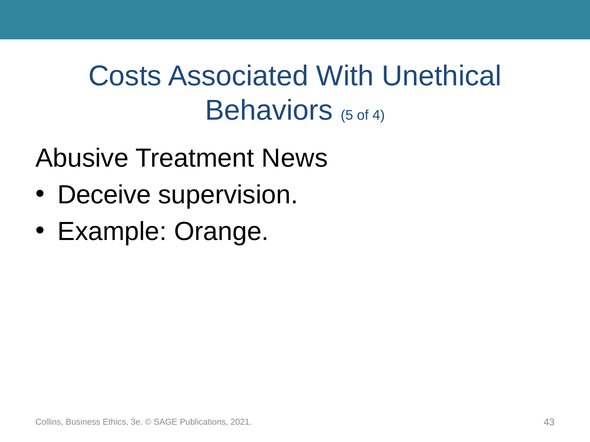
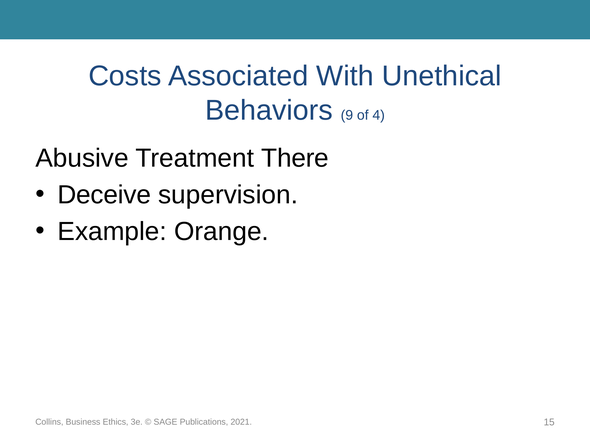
5: 5 -> 9
News: News -> There
43: 43 -> 15
